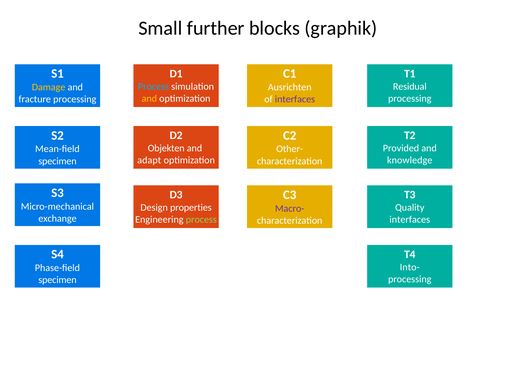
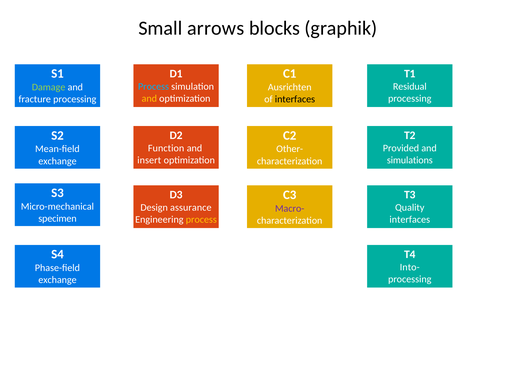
further: further -> arrows
Damage colour: yellow -> light green
interfaces at (295, 99) colour: purple -> black
Objekten: Objekten -> Function
adapt: adapt -> insert
knowledge: knowledge -> simulations
specimen at (57, 161): specimen -> exchange
properties: properties -> assurance
exchange: exchange -> specimen
process at (201, 220) colour: light green -> yellow
specimen at (57, 280): specimen -> exchange
